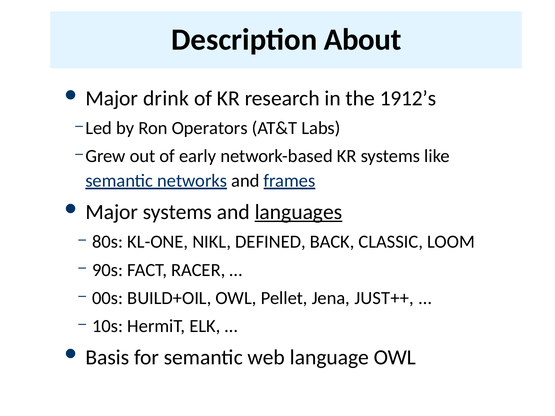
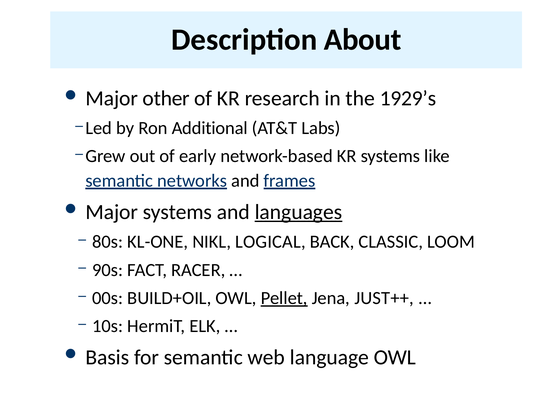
drink: drink -> other
1912’s: 1912’s -> 1929’s
Operators: Operators -> Additional
DEFINED: DEFINED -> LOGICAL
Pellet underline: none -> present
